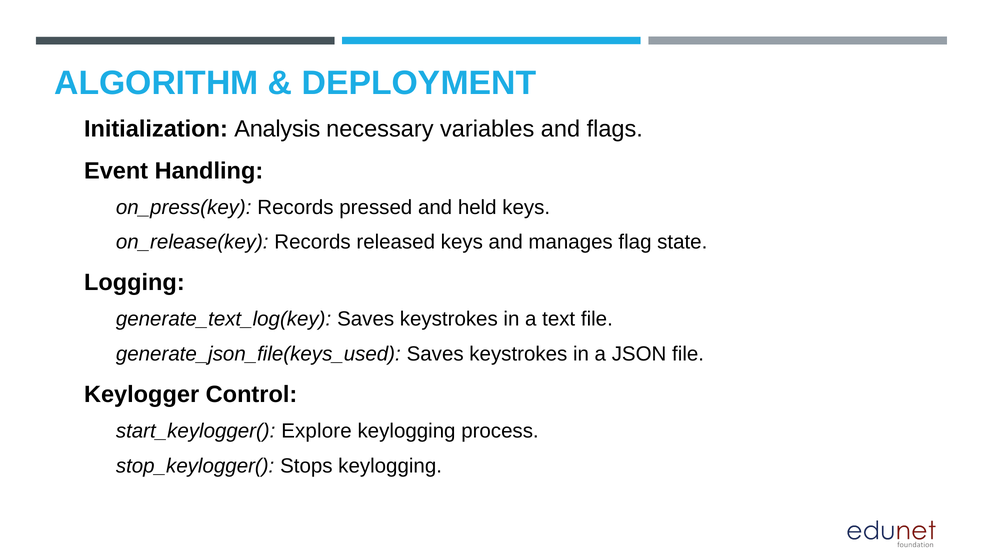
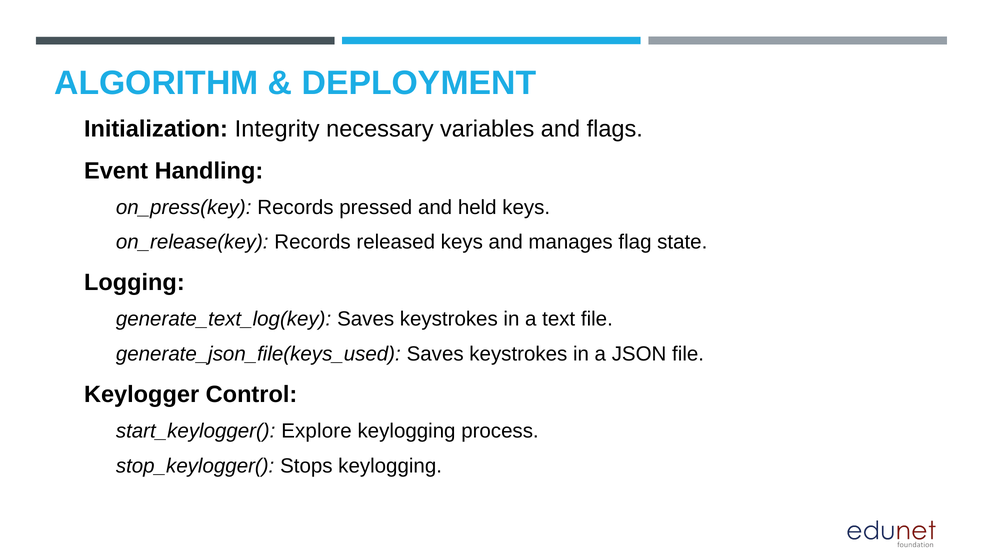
Analysis: Analysis -> Integrity
